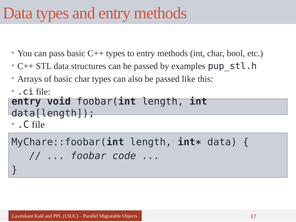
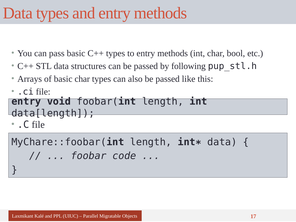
examples: examples -> following
